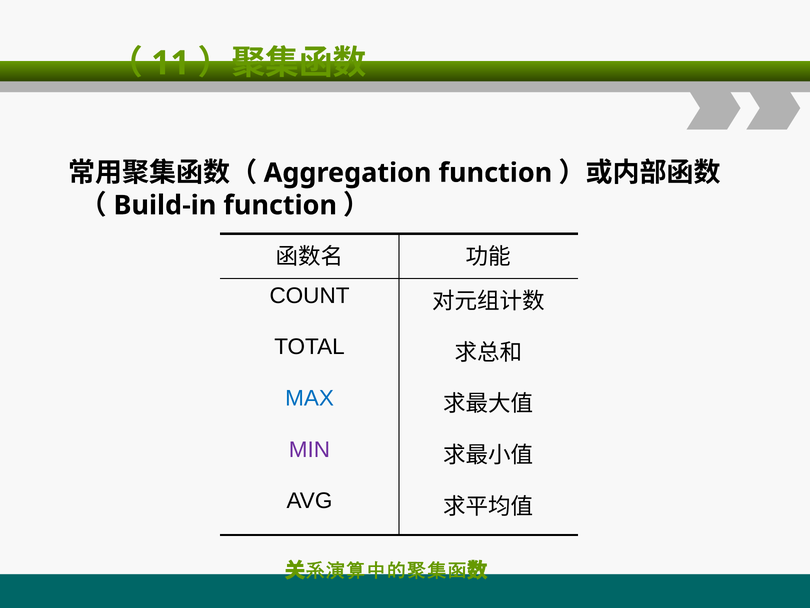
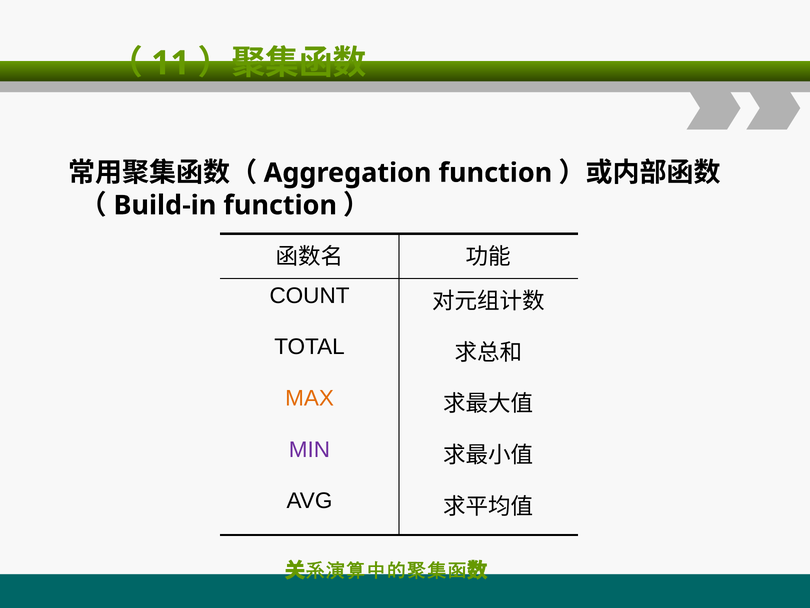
MAX colour: blue -> orange
